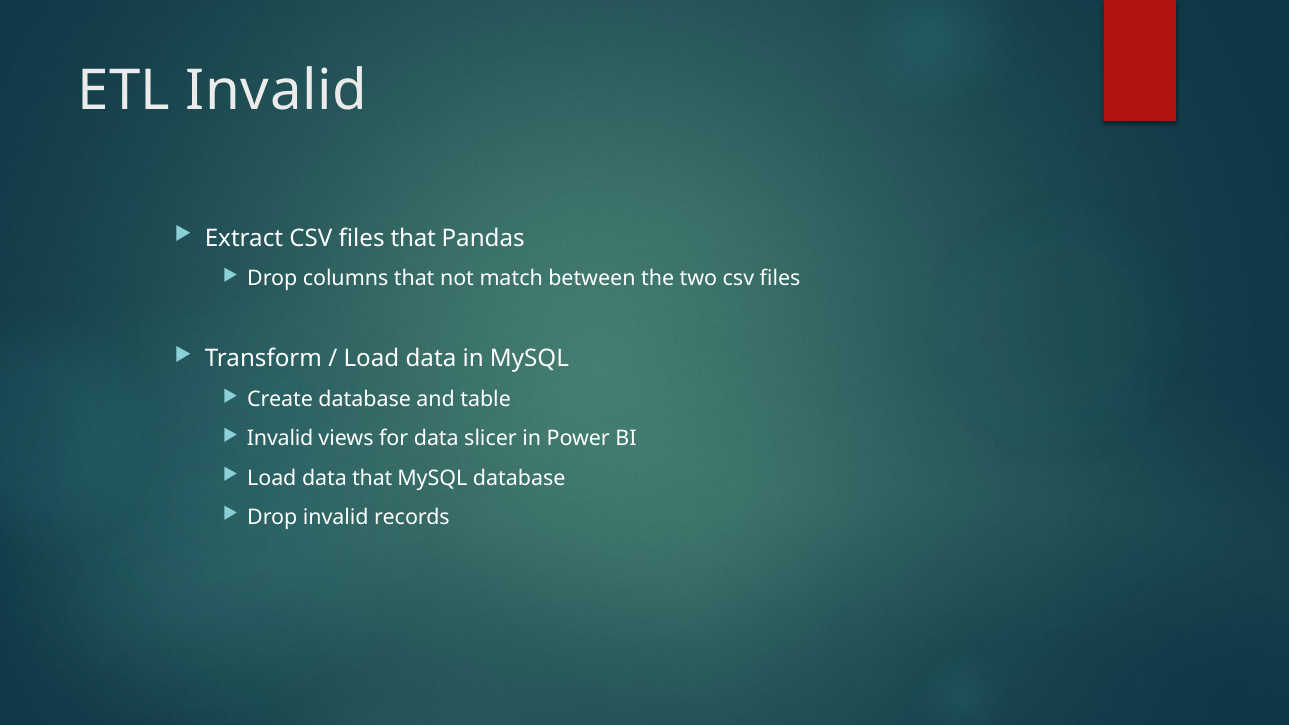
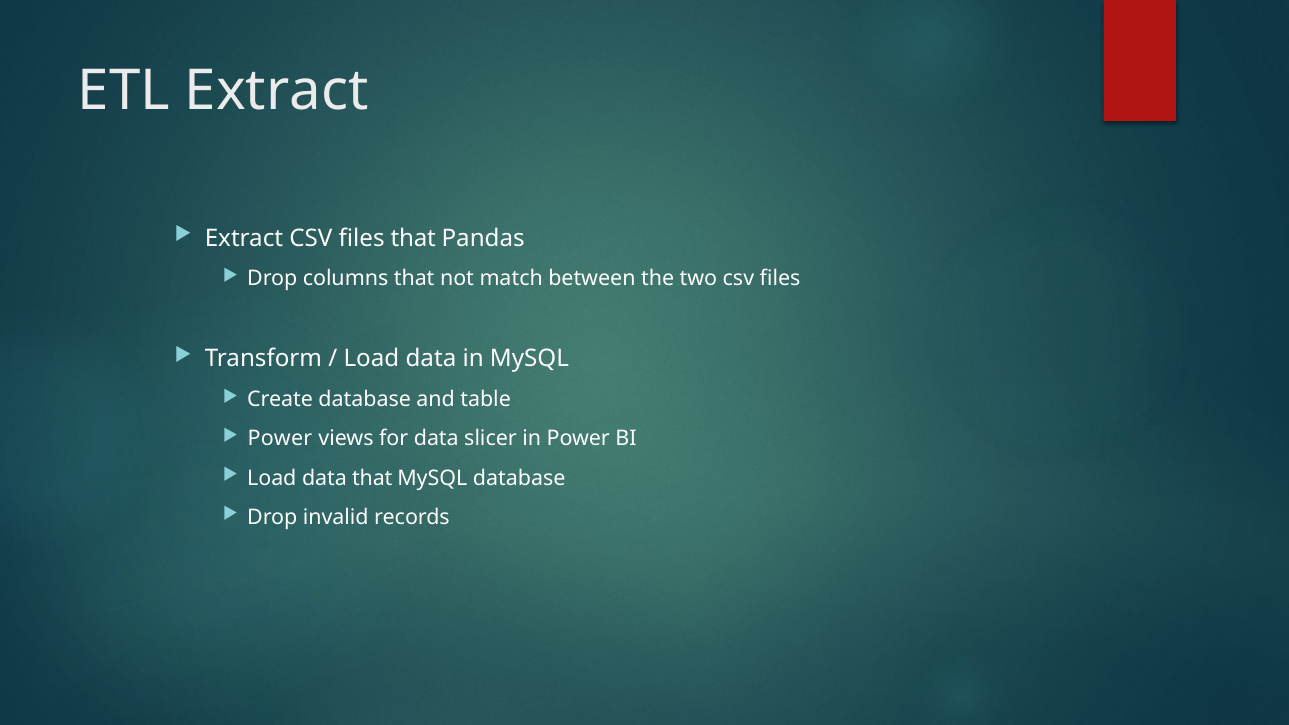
ETL Invalid: Invalid -> Extract
Invalid at (280, 439): Invalid -> Power
